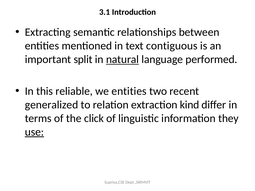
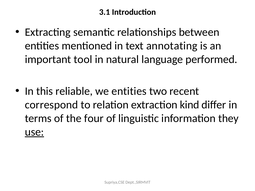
contiguous: contiguous -> annotating
split: split -> tool
natural underline: present -> none
generalized: generalized -> correspond
click: click -> four
